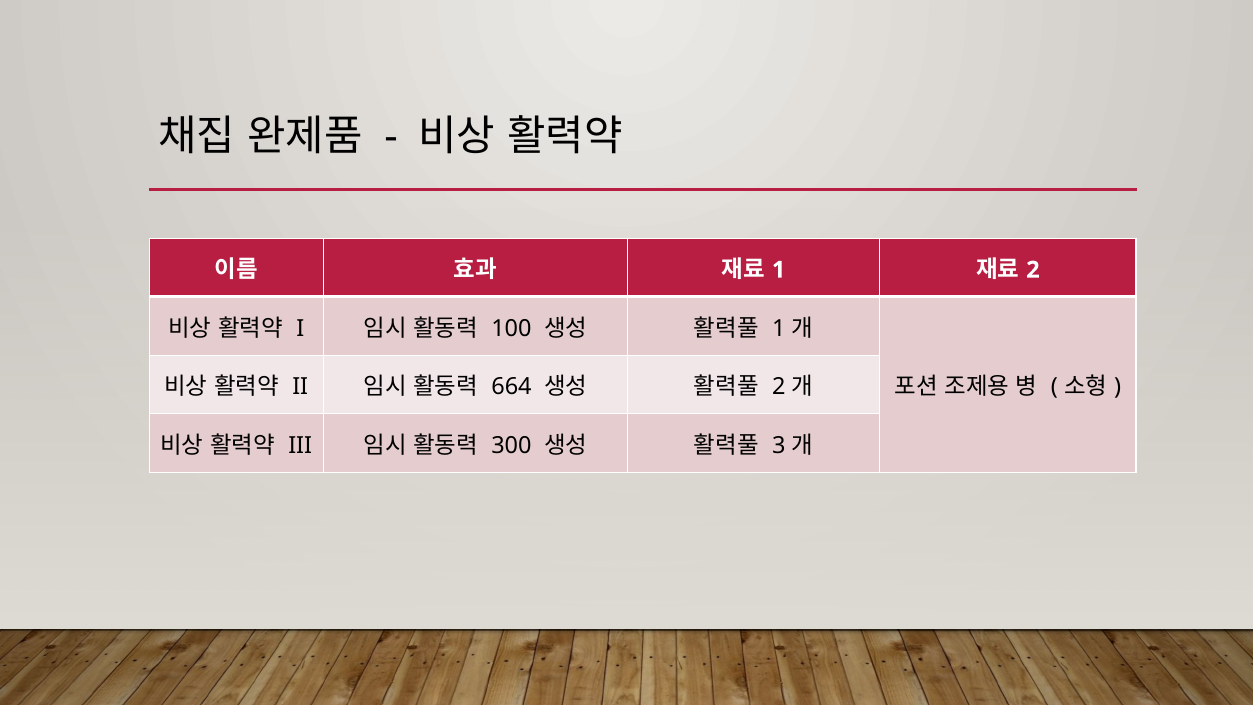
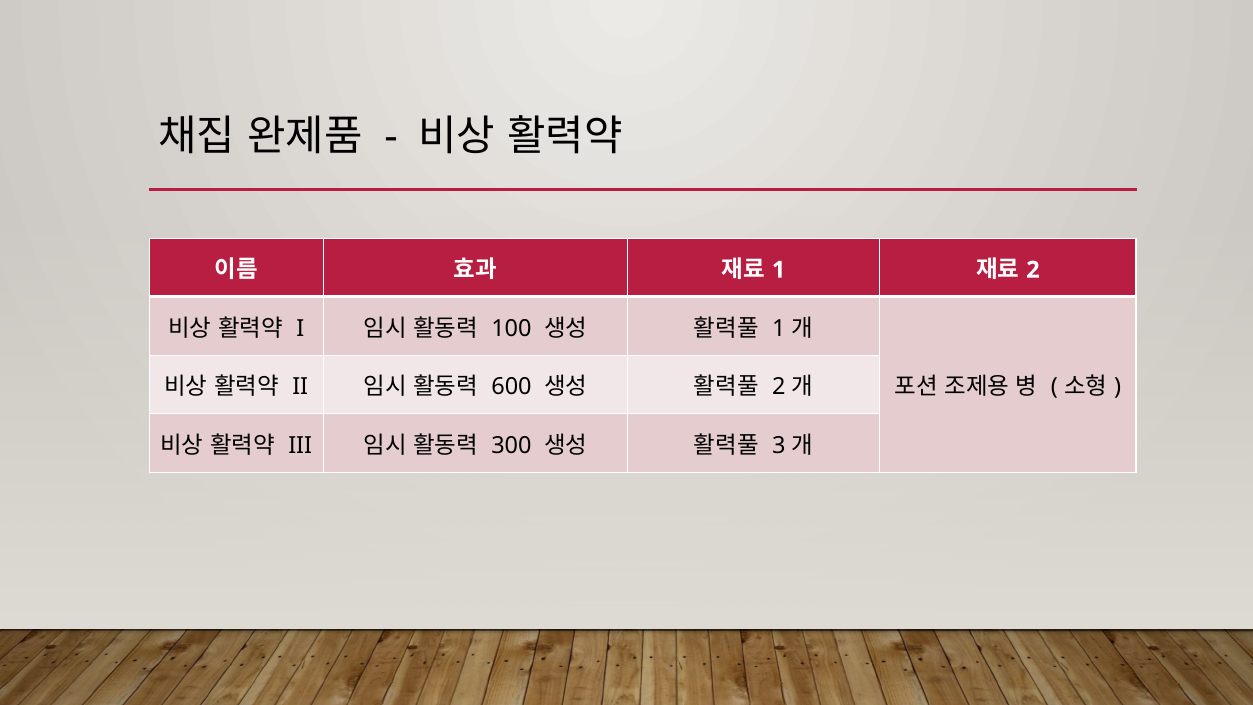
664: 664 -> 600
